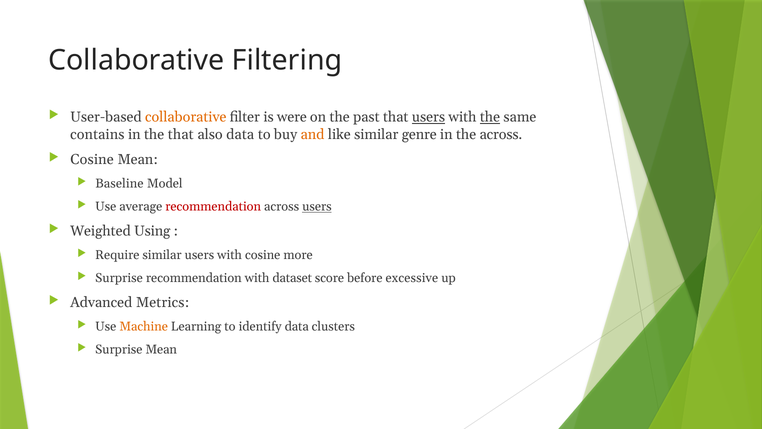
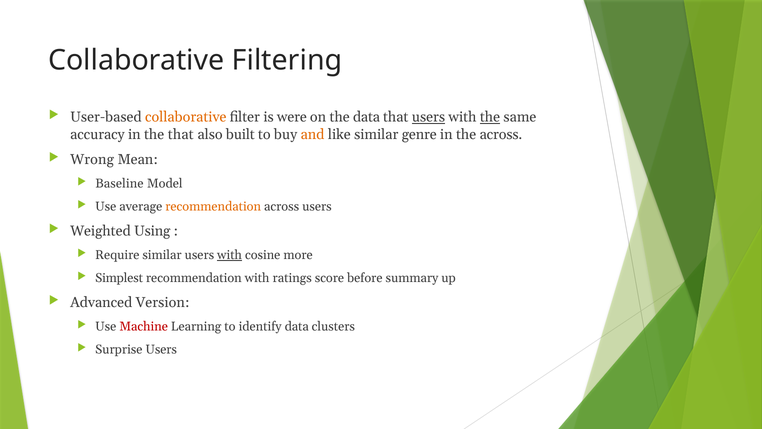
the past: past -> data
contains: contains -> accuracy
also data: data -> built
Cosine at (92, 159): Cosine -> Wrong
recommendation at (213, 207) colour: red -> orange
users at (317, 207) underline: present -> none
with at (230, 255) underline: none -> present
Surprise at (119, 278): Surprise -> Simplest
dataset: dataset -> ratings
excessive: excessive -> summary
Metrics: Metrics -> Version
Machine colour: orange -> red
Surprise Mean: Mean -> Users
